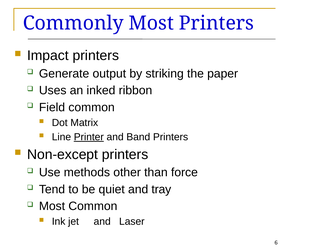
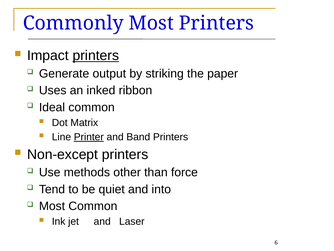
printers at (96, 56) underline: none -> present
Field: Field -> Ideal
tray: tray -> into
